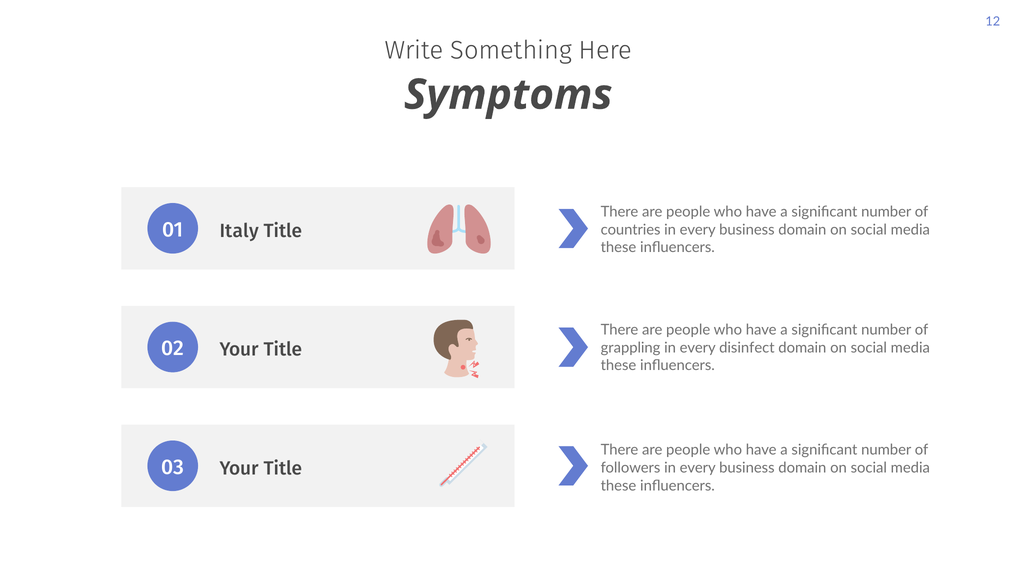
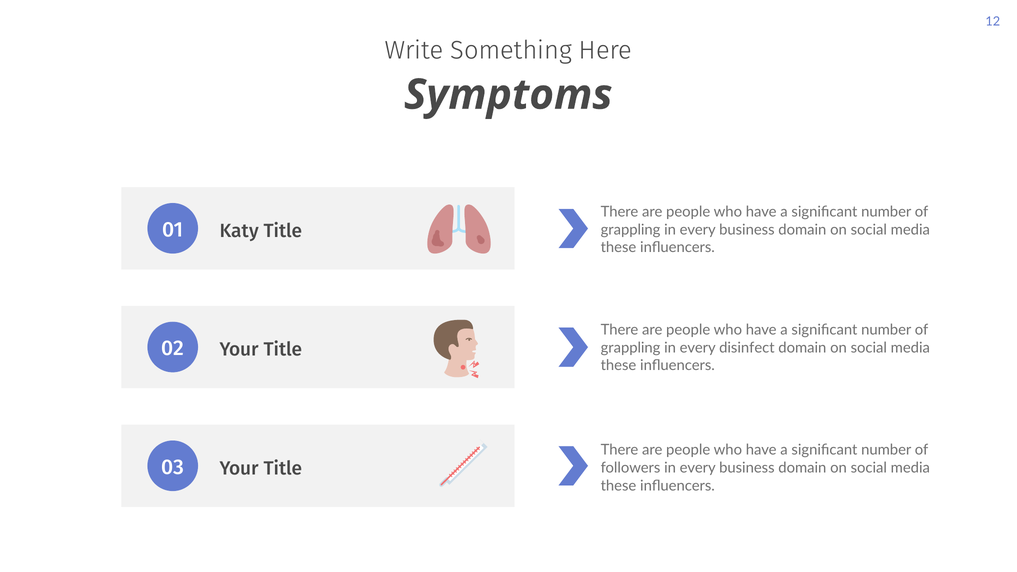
Italy: Italy -> Katy
countries at (631, 230): countries -> grappling
